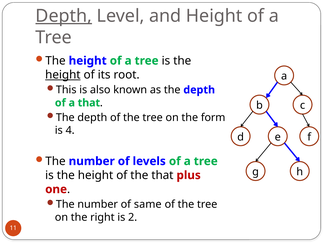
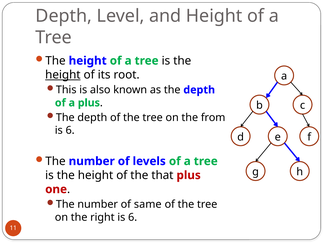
Depth at (64, 16) underline: present -> none
a that: that -> plus
form: form -> from
4 at (70, 130): 4 -> 6
right is 2: 2 -> 6
